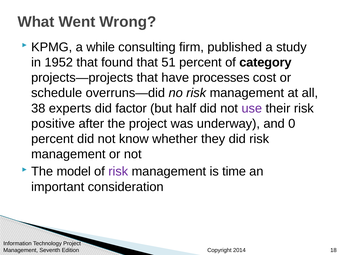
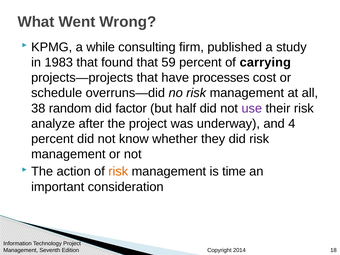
1952: 1952 -> 1983
51: 51 -> 59
category: category -> carrying
experts: experts -> random
positive: positive -> analyze
0: 0 -> 4
model: model -> action
risk at (118, 171) colour: purple -> orange
